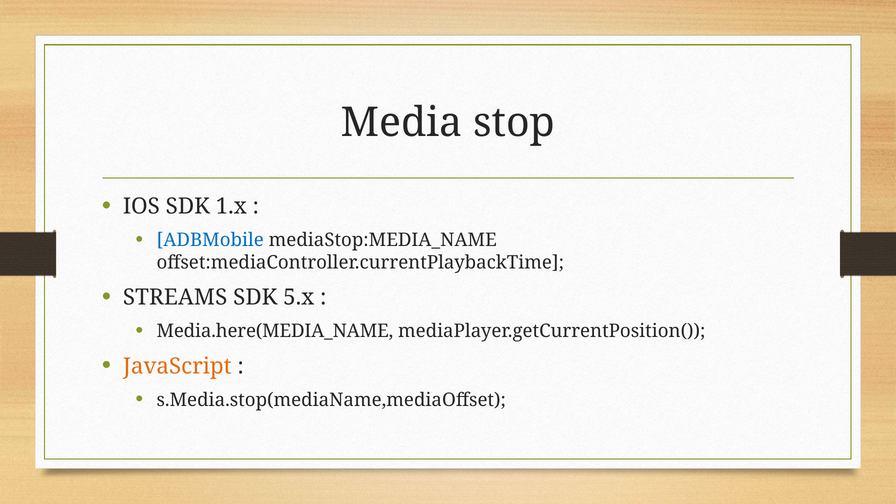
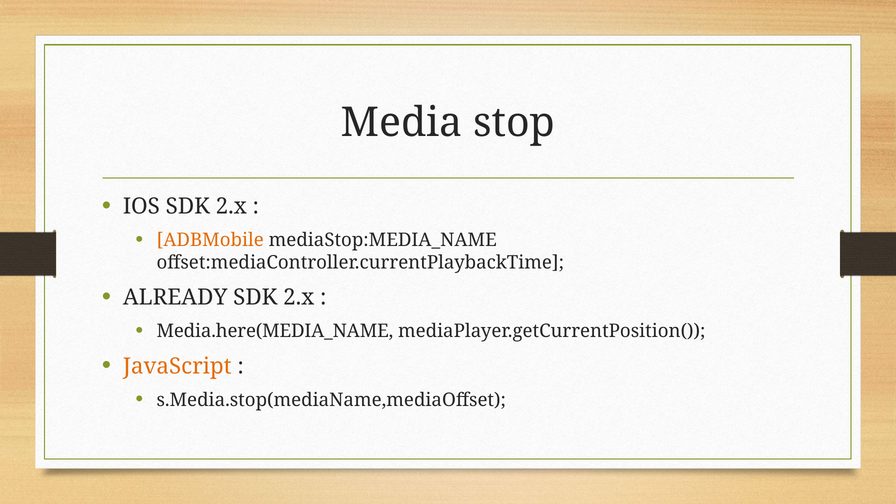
IOS SDK 1.x: 1.x -> 2.x
ADBMobile colour: blue -> orange
STREAMS: STREAMS -> ALREADY
5.x at (299, 297): 5.x -> 2.x
